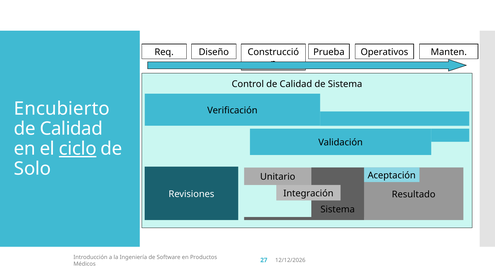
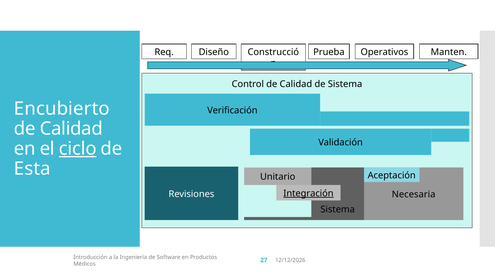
Solo: Solo -> Esta
Integración underline: none -> present
Resultado: Resultado -> Necesaria
